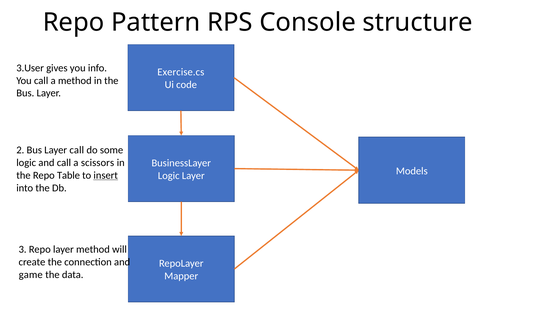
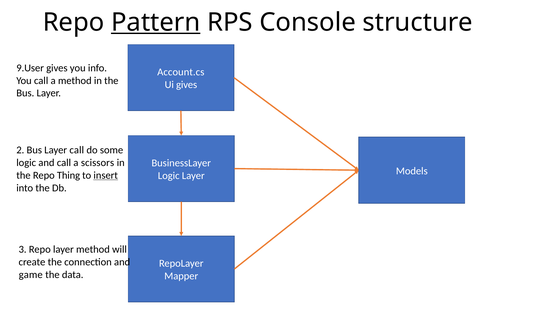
Pattern underline: none -> present
3.User: 3.User -> 9.User
Exercise.cs: Exercise.cs -> Account.cs
Ui code: code -> gives
Table: Table -> Thing
